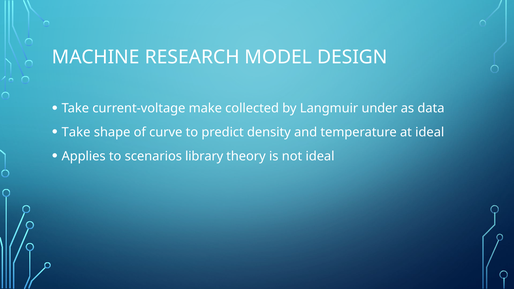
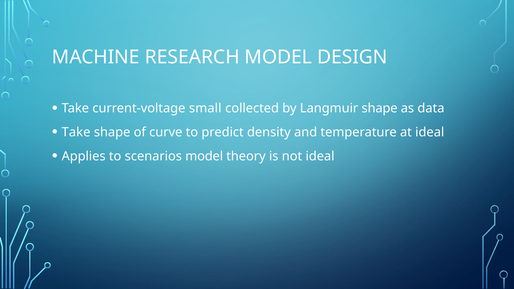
make: make -> small
Langmuir under: under -> shape
scenarios library: library -> model
